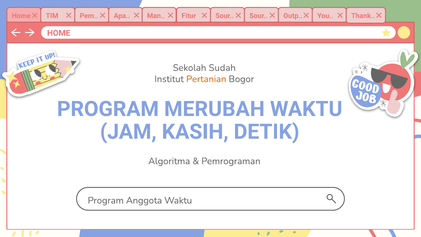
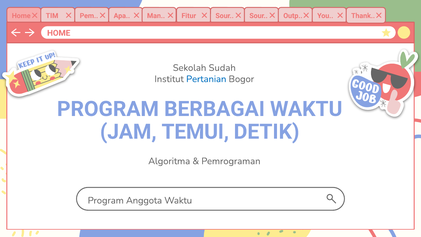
Pertanian colour: orange -> blue
MERUBAH: MERUBAH -> BERBAGAI
KASIH: KASIH -> TEMUI
